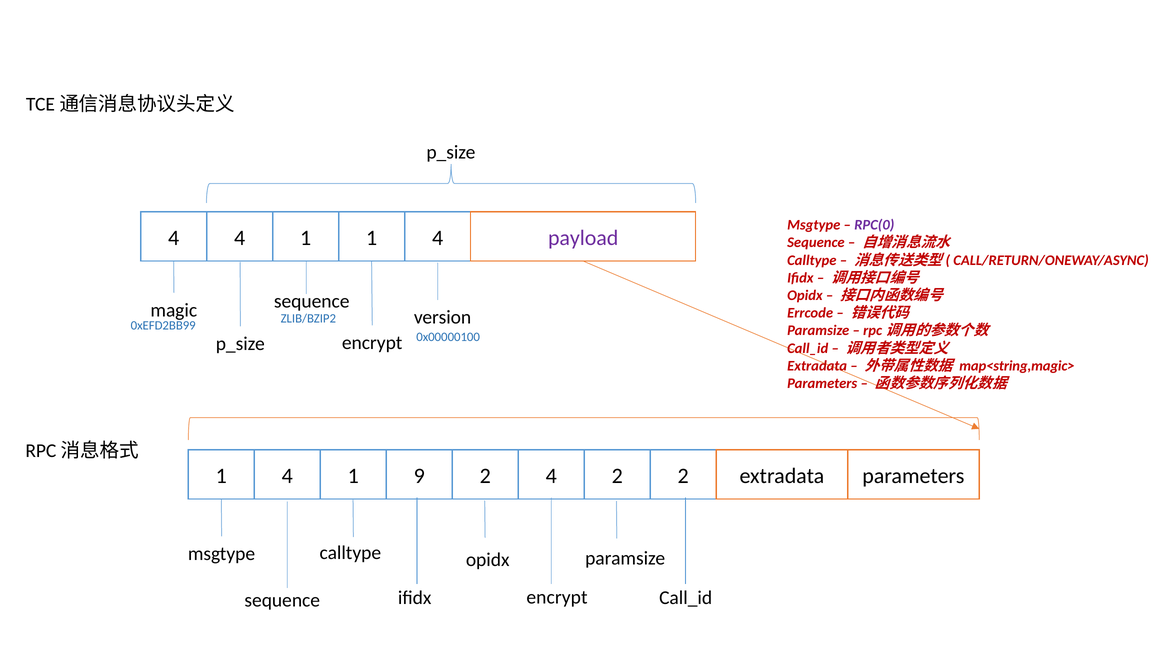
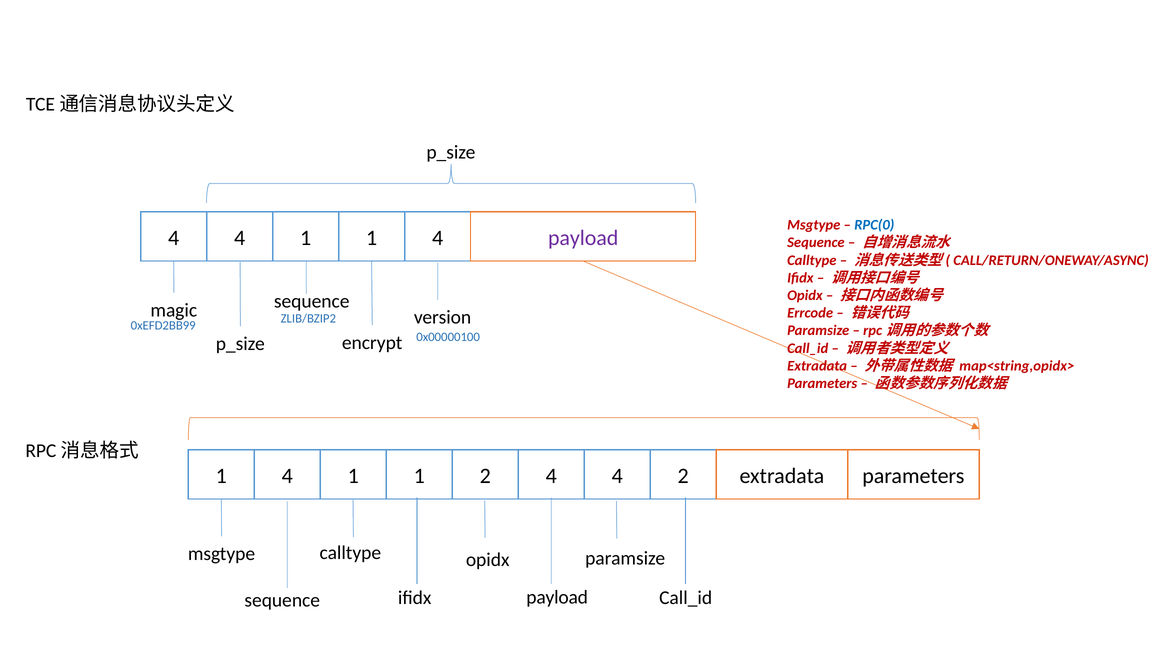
RPC(0 colour: purple -> blue
map<string,magic>: map<string,magic> -> map<string,opidx>
1 4 1 9: 9 -> 1
2 4 2: 2 -> 4
encrypt at (557, 597): encrypt -> payload
